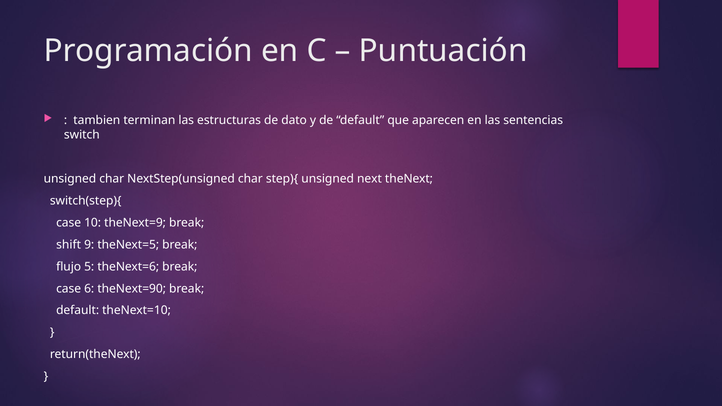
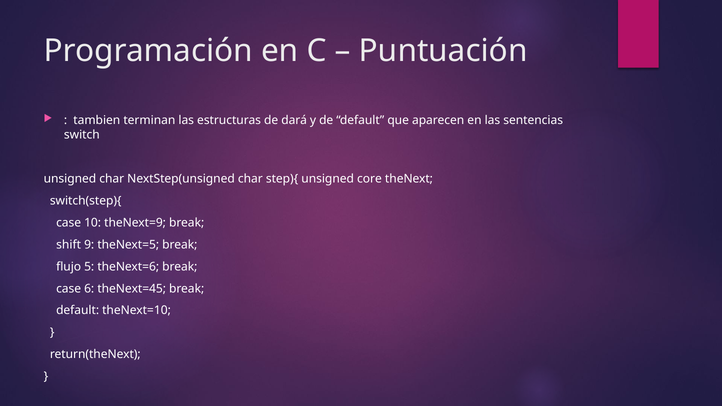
dato: dato -> dará
next: next -> core
theNext=90: theNext=90 -> theNext=45
